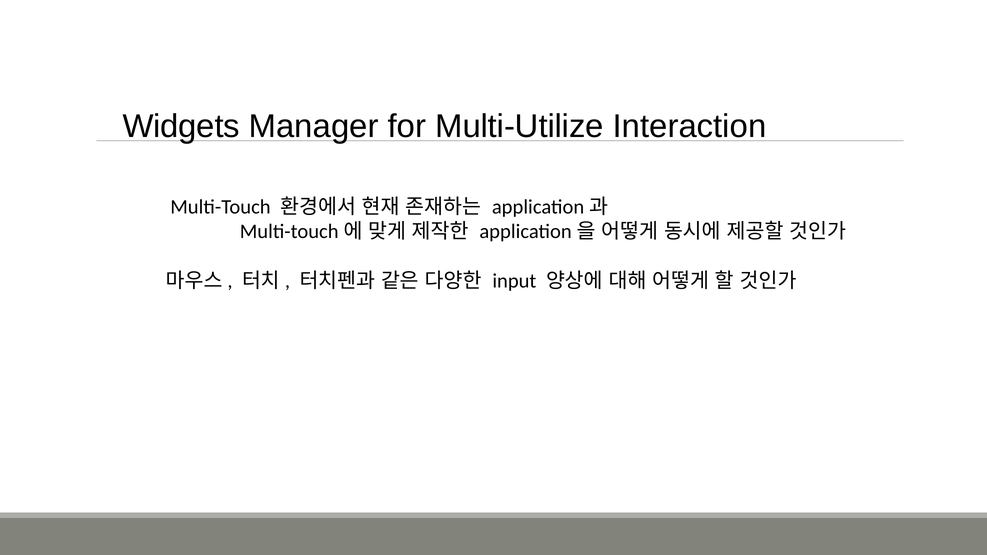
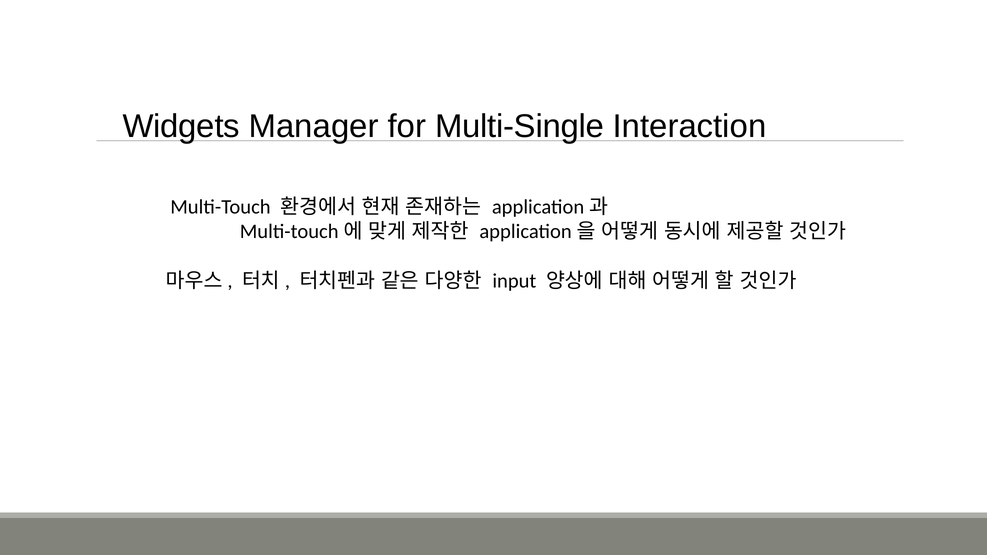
Multi-Utilize: Multi-Utilize -> Multi-Single
